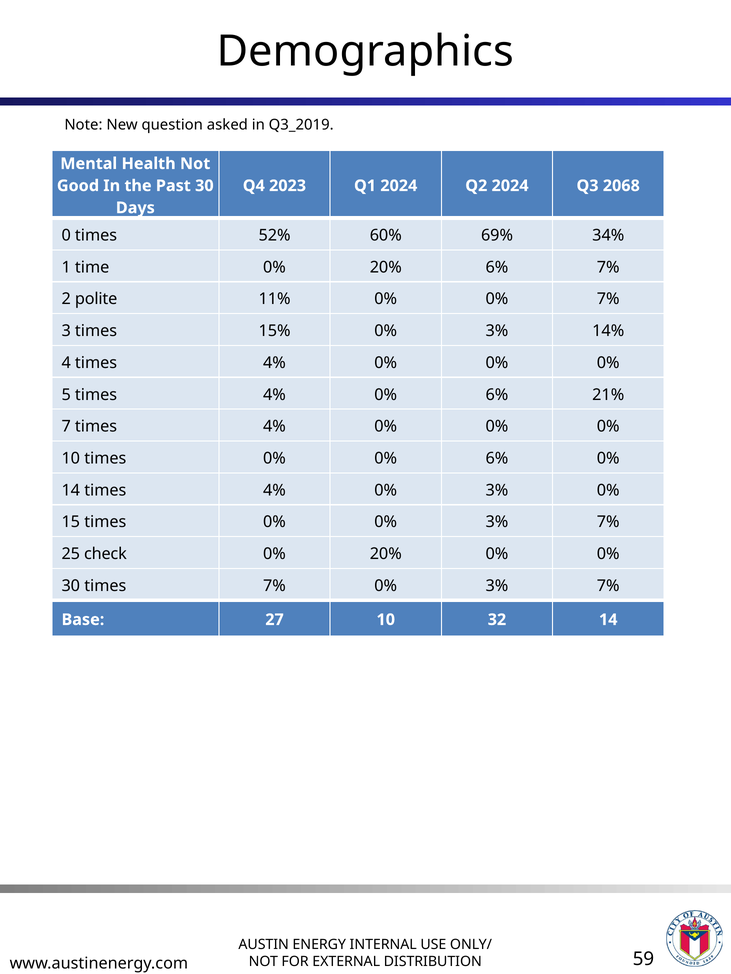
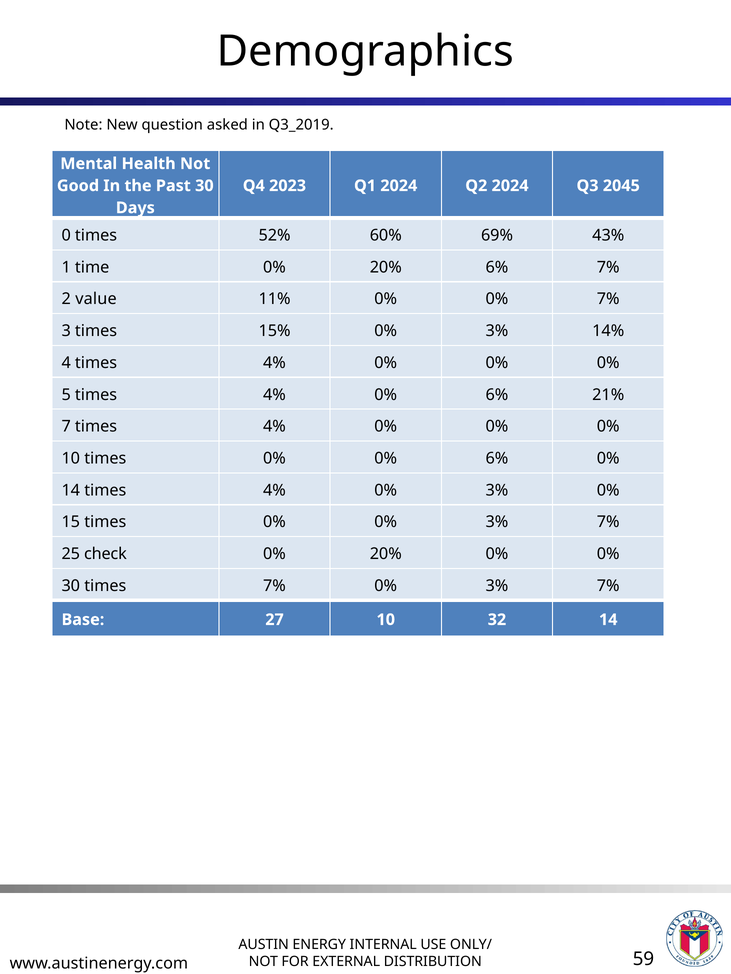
2068: 2068 -> 2045
34%: 34% -> 43%
polite: polite -> value
